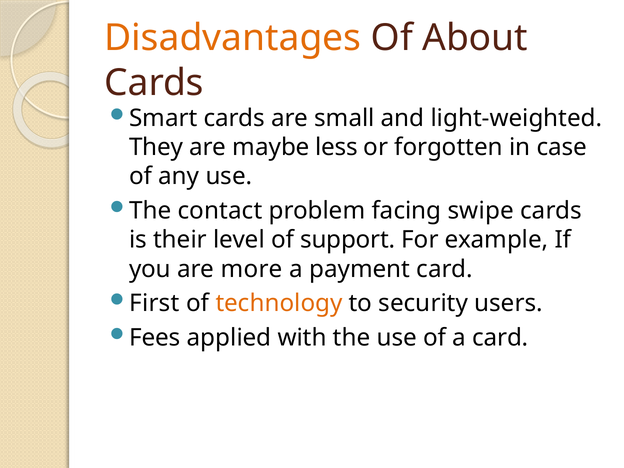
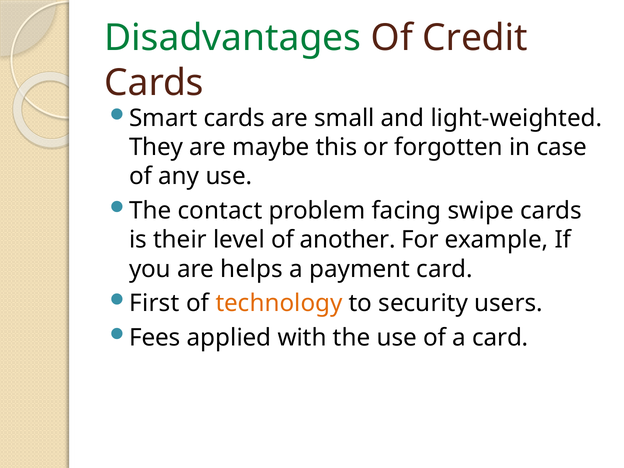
Disadvantages colour: orange -> green
About: About -> Credit
less: less -> this
support: support -> another
more: more -> helps
